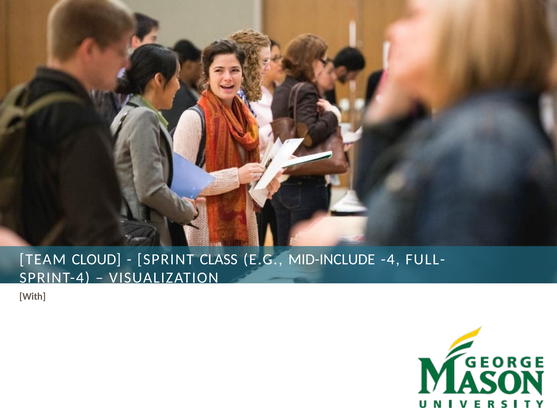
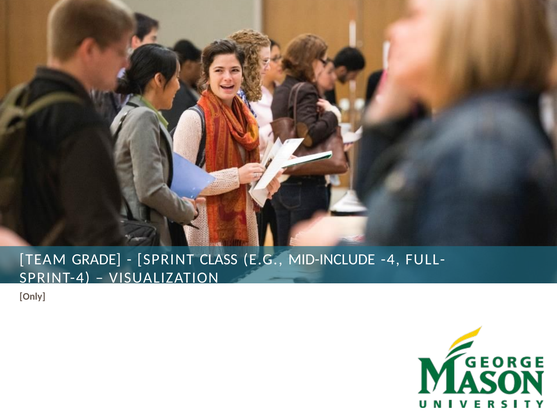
CLOUD: CLOUD -> GRADE
With: With -> Only
